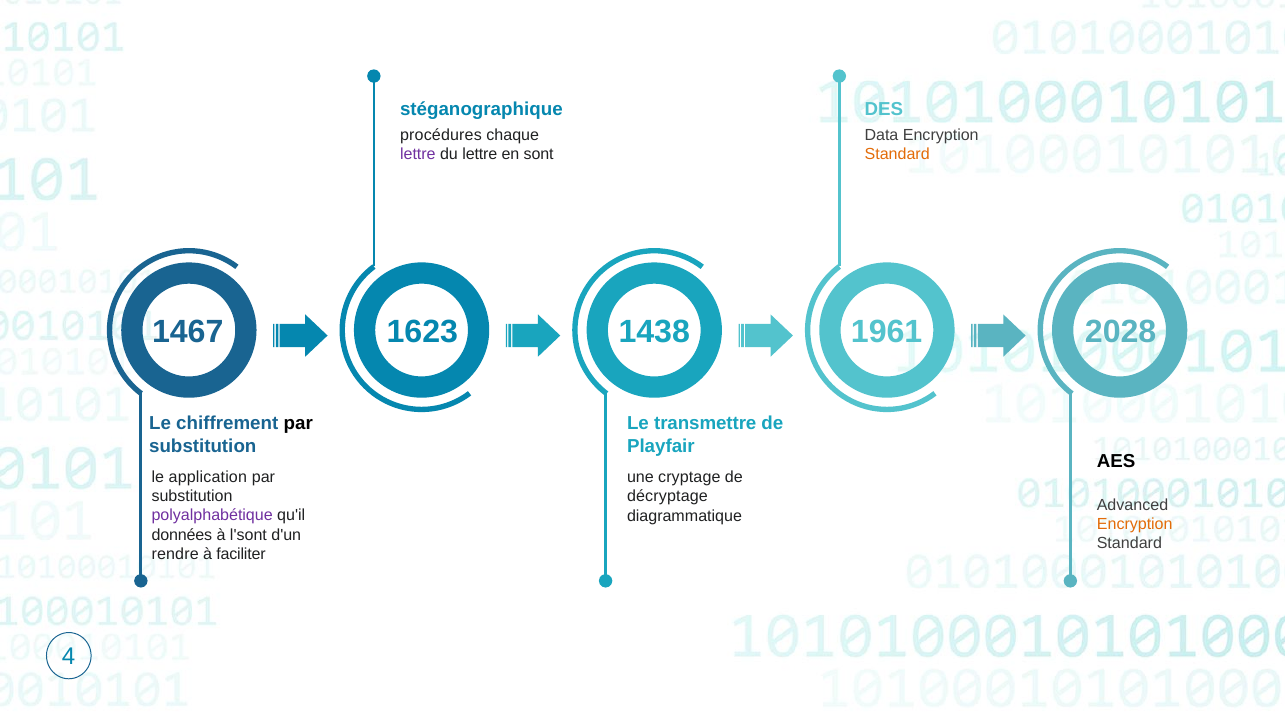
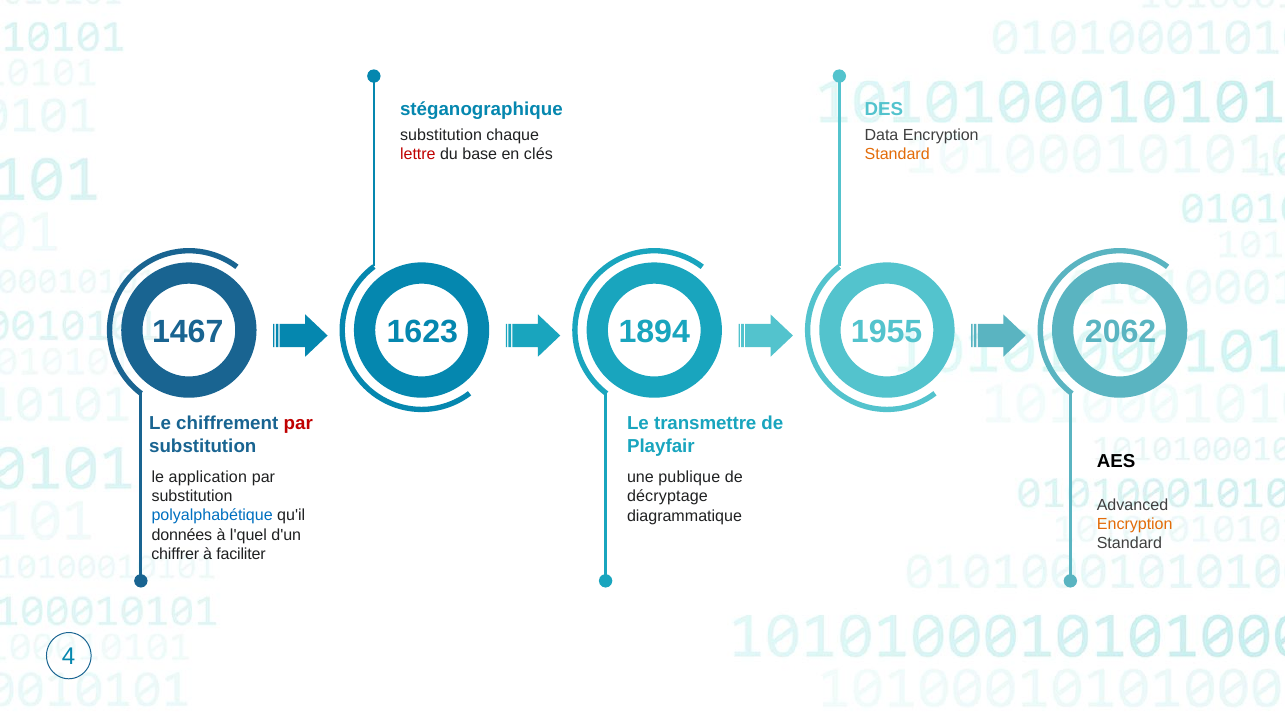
procédures at (441, 135): procédures -> substitution
lettre at (418, 154) colour: purple -> red
du lettre: lettre -> base
sont: sont -> clés
1438: 1438 -> 1894
1961: 1961 -> 1955
2028: 2028 -> 2062
par at (298, 423) colour: black -> red
cryptage: cryptage -> publique
polyalphabétique colour: purple -> blue
l'sont: l'sont -> l'quel
rendre: rendre -> chiffrer
